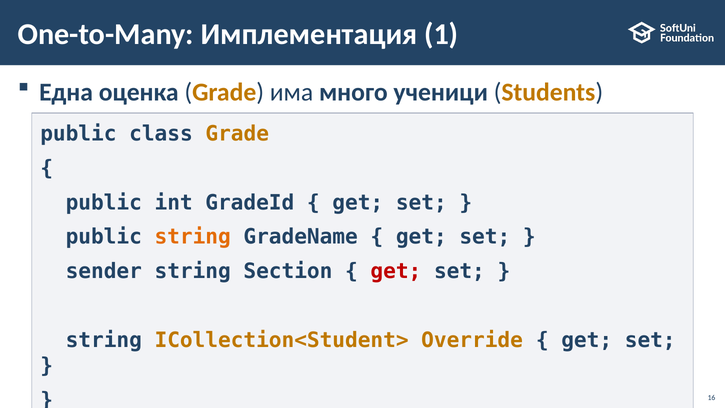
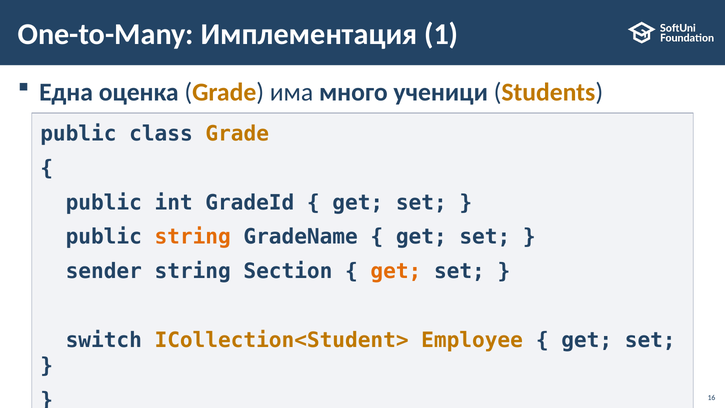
get at (396, 271) colour: red -> orange
string at (104, 340): string -> switch
Override: Override -> Employee
